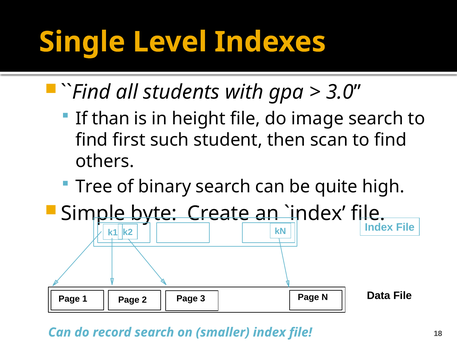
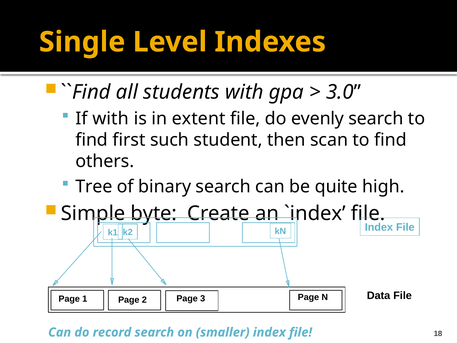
If than: than -> with
height: height -> extent
image: image -> evenly
